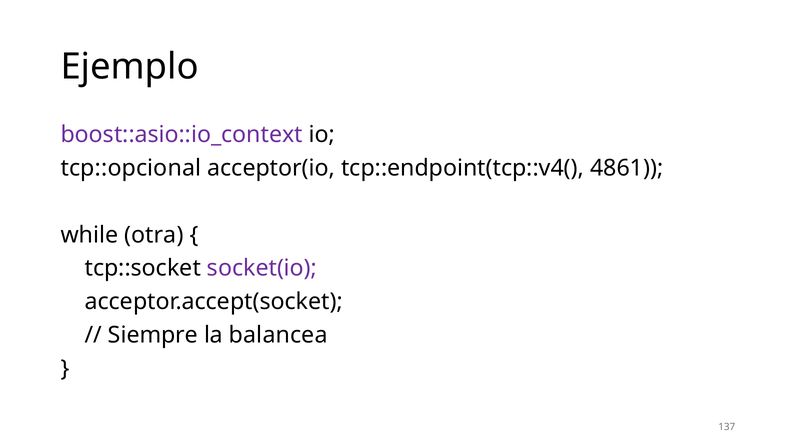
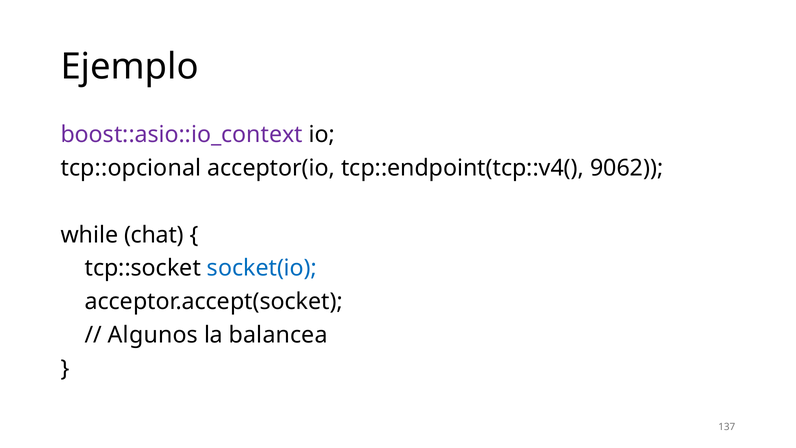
4861: 4861 -> 9062
otra: otra -> chat
socket(io colour: purple -> blue
Siempre: Siempre -> Algunos
